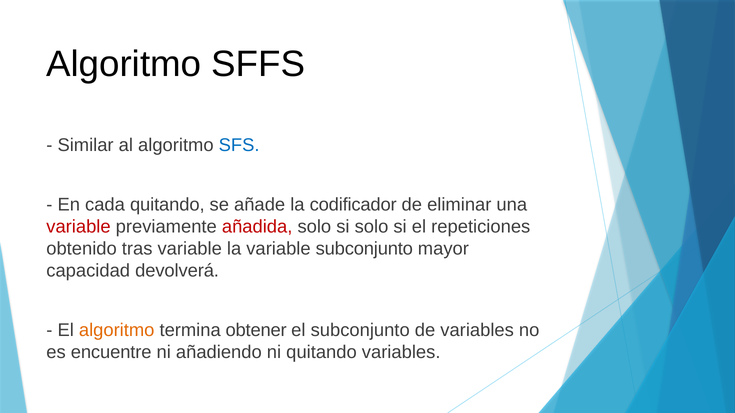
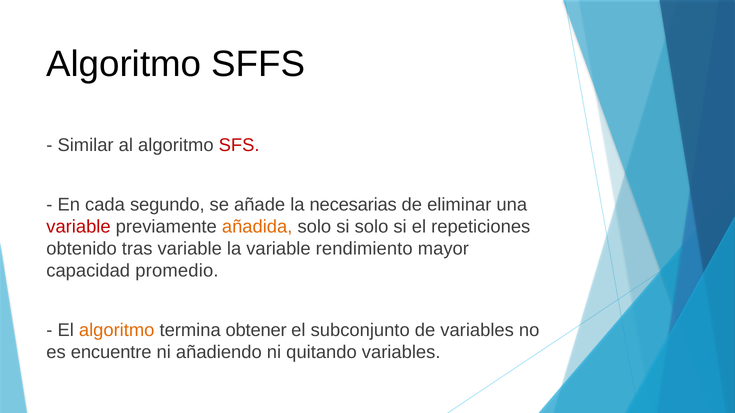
SFS colour: blue -> red
cada quitando: quitando -> segundo
codificador: codificador -> necesarias
añadida colour: red -> orange
variable subconjunto: subconjunto -> rendimiento
devolverá: devolverá -> promedio
